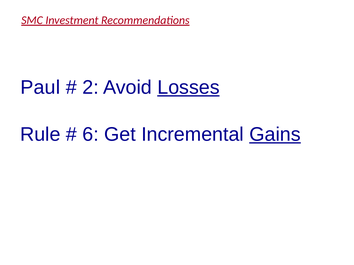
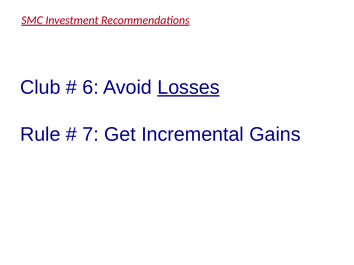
Paul: Paul -> Club
2: 2 -> 6
6: 6 -> 7
Gains underline: present -> none
